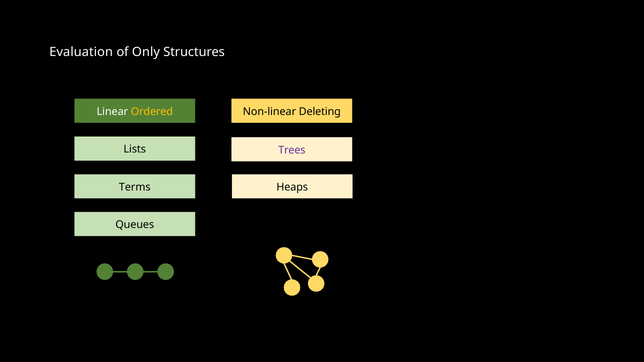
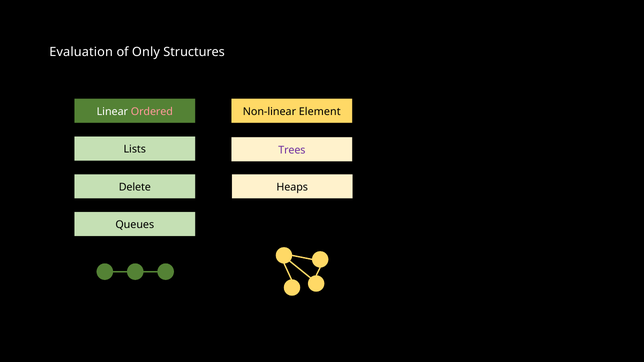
Ordered colour: yellow -> pink
Deleting: Deleting -> Element
Terms: Terms -> Delete
